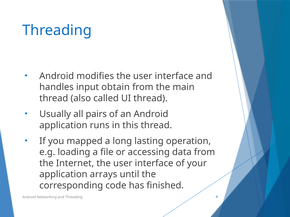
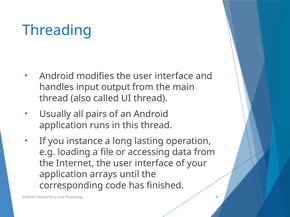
obtain: obtain -> output
mapped: mapped -> instance
